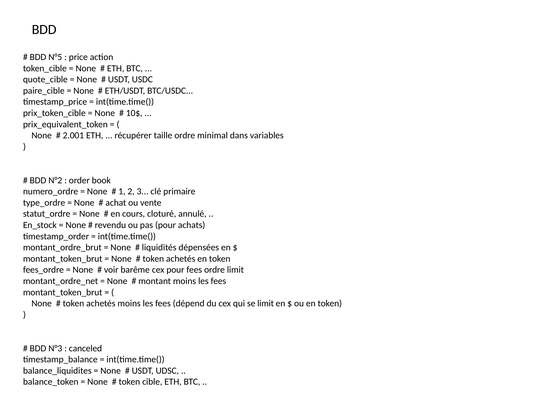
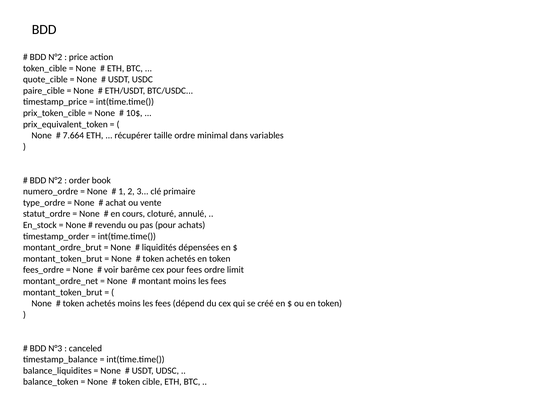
N°5 at (55, 57): N°5 -> N°2
2.001: 2.001 -> 7.664
se limit: limit -> créé
